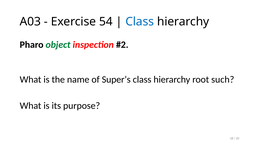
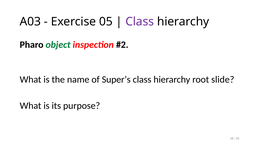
54: 54 -> 05
Class at (140, 22) colour: blue -> purple
such: such -> slide
